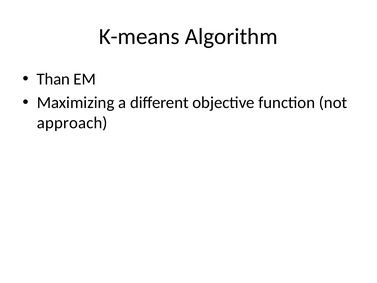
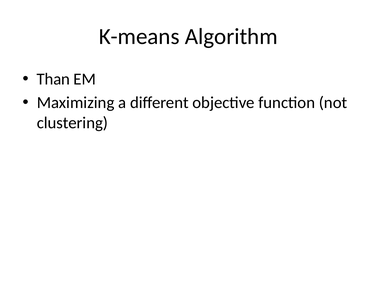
approach: approach -> clustering
